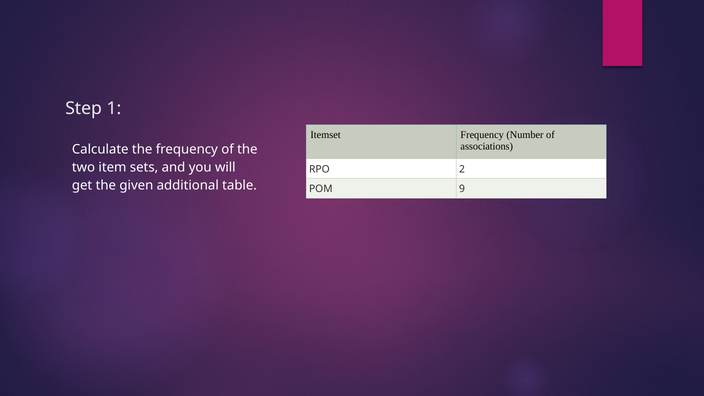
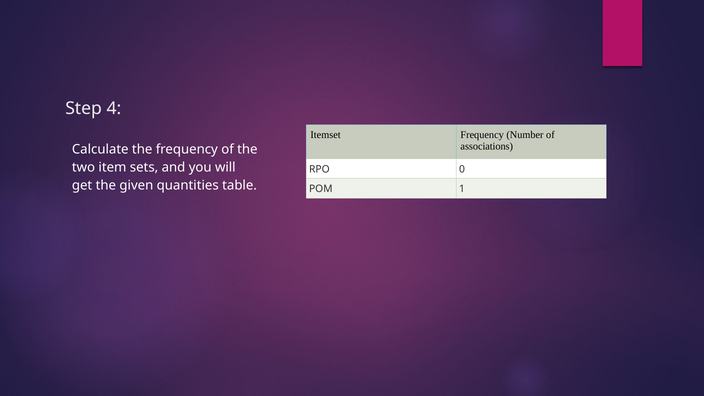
1: 1 -> 4
2: 2 -> 0
additional: additional -> quantities
9: 9 -> 1
